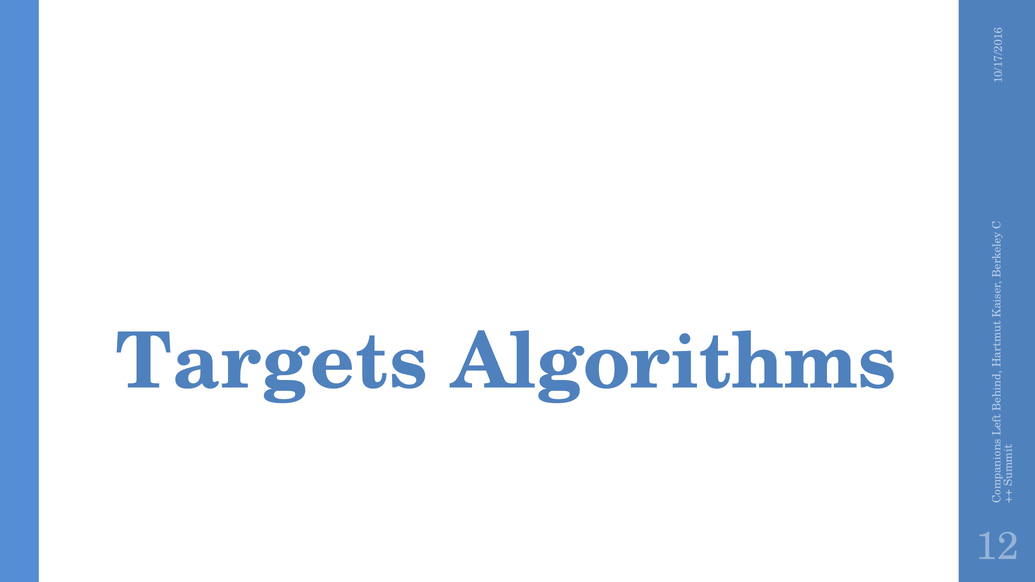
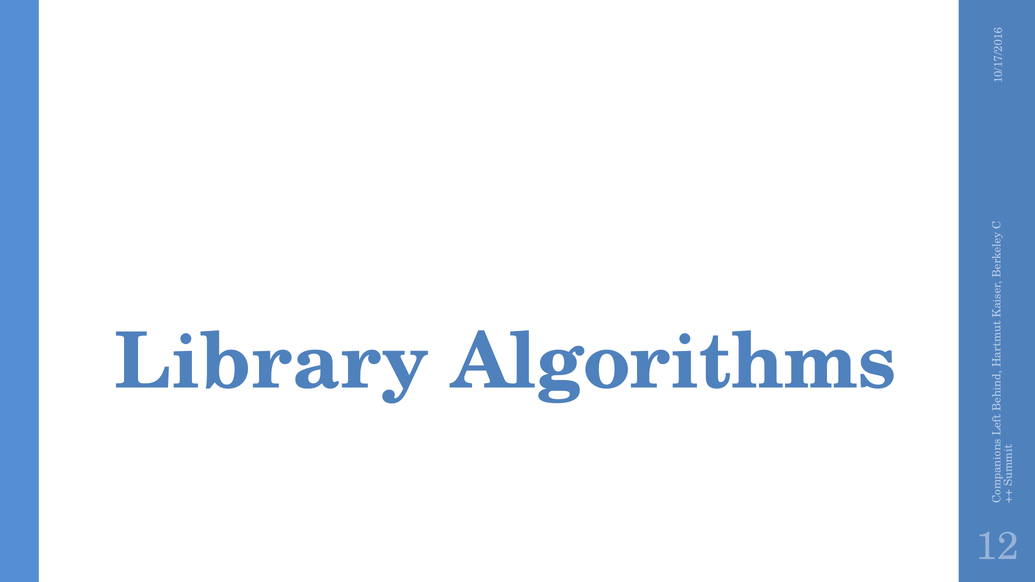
Targets: Targets -> Library
